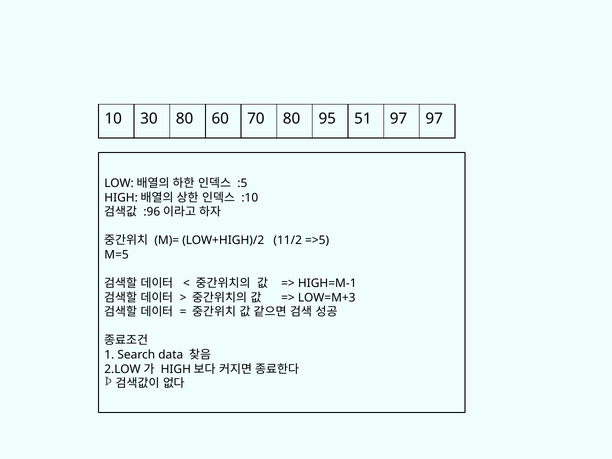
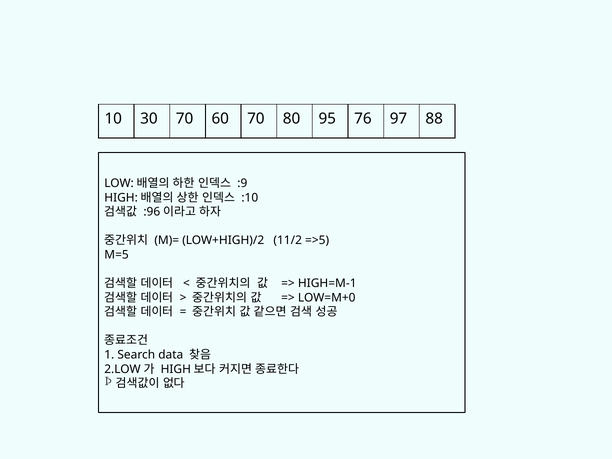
30 80: 80 -> 70
51: 51 -> 76
97 97: 97 -> 88
:5: :5 -> :9
LOW=M+3: LOW=M+3 -> LOW=M+0
